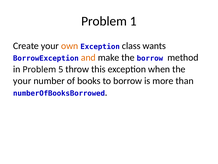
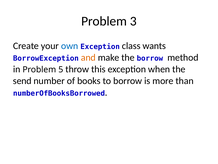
1: 1 -> 3
own colour: orange -> blue
your at (22, 81): your -> send
